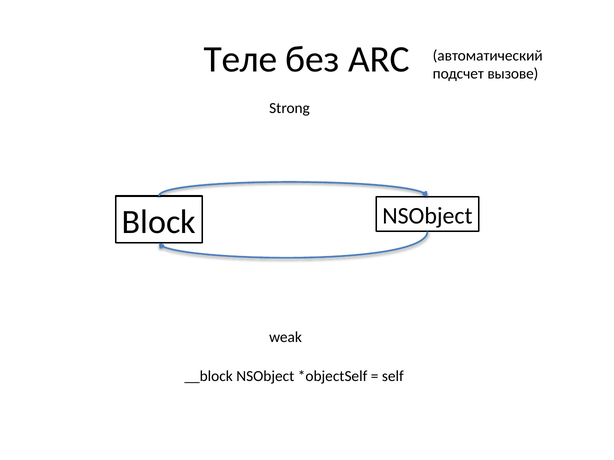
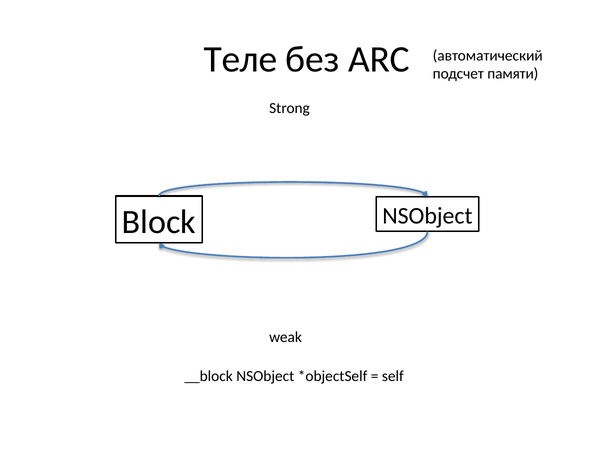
вызове: вызове -> памяти
